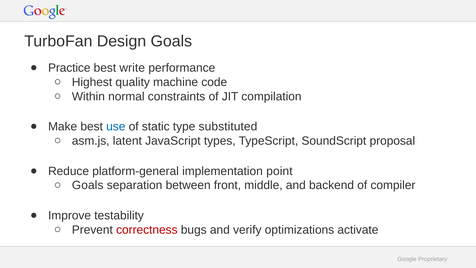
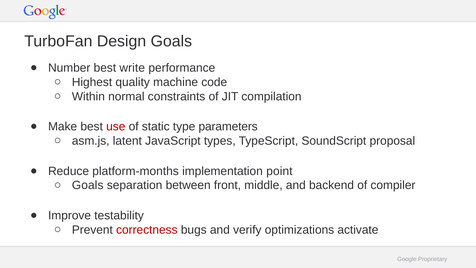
Practice: Practice -> Number
use colour: blue -> red
substituted: substituted -> parameters
platform-general: platform-general -> platform-months
